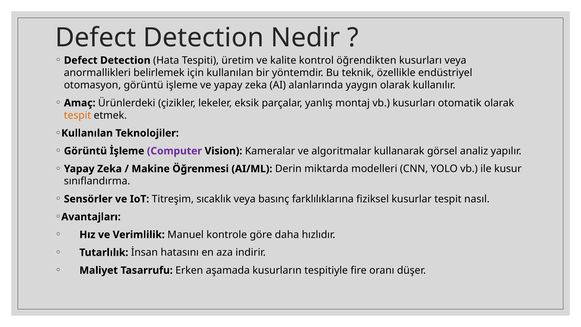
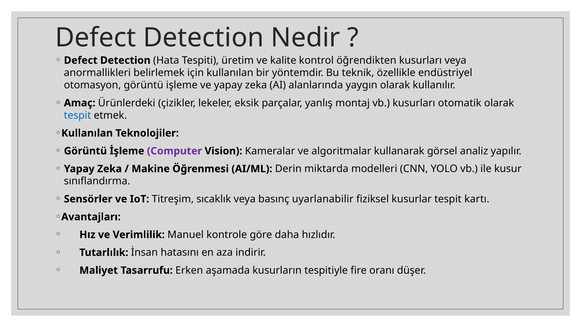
tespit at (77, 115) colour: orange -> blue
farklılıklarına: farklılıklarına -> uyarlanabilir
nasıl: nasıl -> kartı
